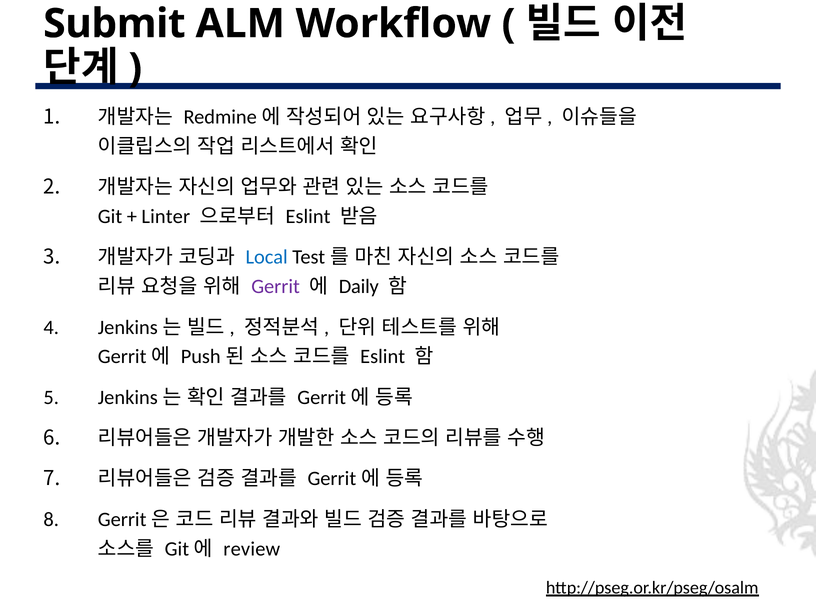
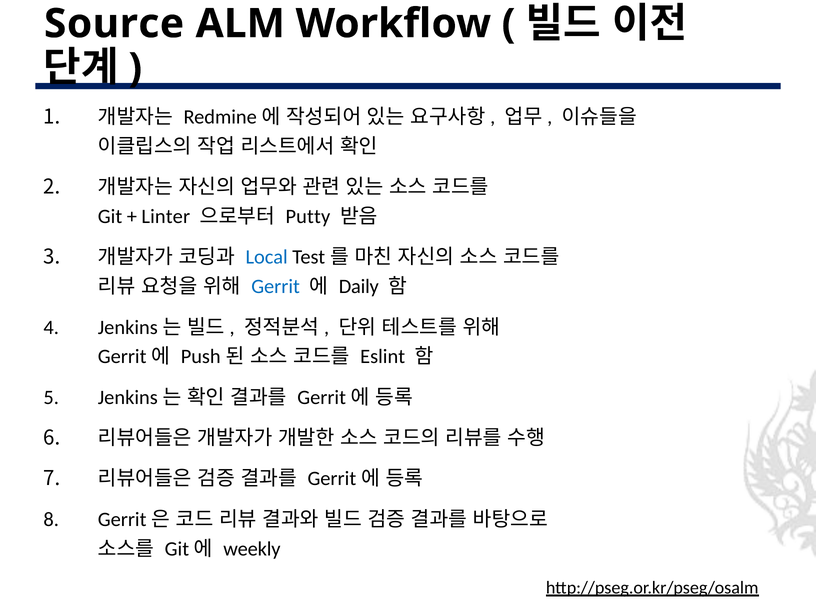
Submit: Submit -> Source
Eslint at (308, 217): Eslint -> Putty
Gerrit colour: purple -> blue
review: review -> weekly
